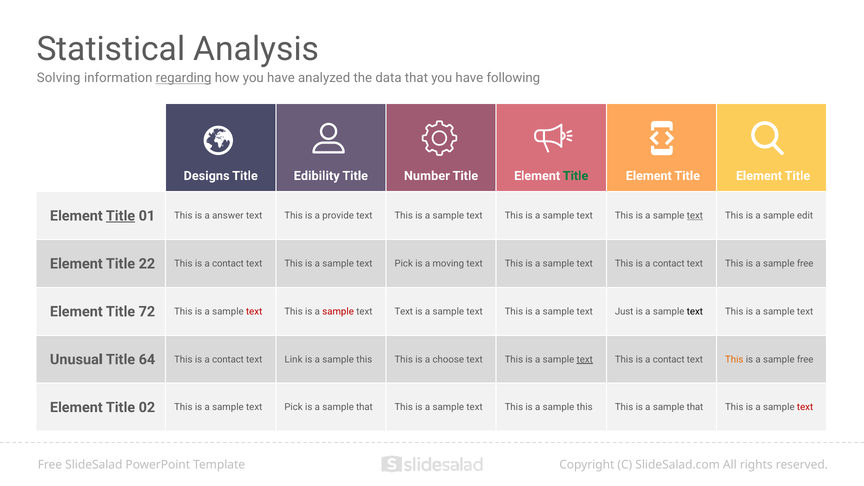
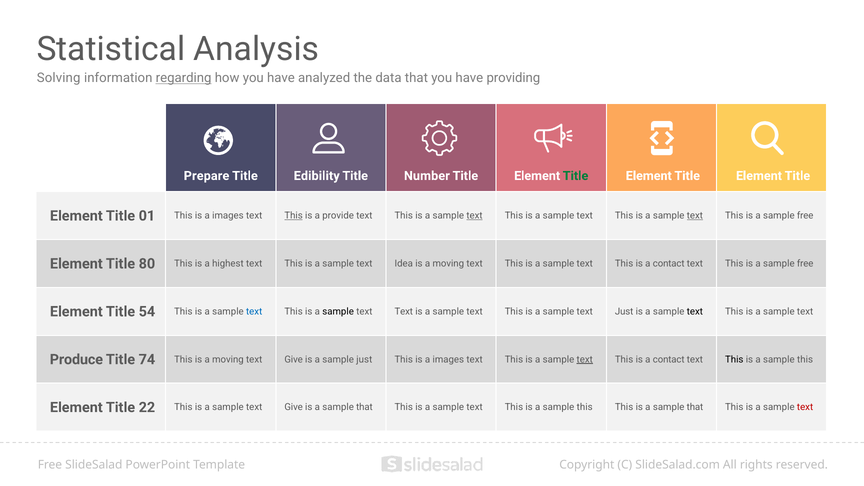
following: following -> providing
Designs: Designs -> Prepare
Title at (120, 216) underline: present -> none
answer at (228, 216): answer -> images
This at (294, 216) underline: none -> present
text at (475, 216) underline: none -> present
edit at (805, 216): edit -> free
22: 22 -> 80
contact at (228, 264): contact -> highest
Pick at (404, 264): Pick -> Idea
72: 72 -> 54
text at (254, 312) colour: red -> blue
sample at (338, 312) colour: red -> black
Unusual: Unusual -> Produce
64: 64 -> 74
contact at (228, 359): contact -> moving
Link at (294, 359): Link -> Give
this at (364, 359): this -> just
choose at (448, 359): choose -> images
This at (734, 359) colour: orange -> black
free at (805, 359): free -> this
02: 02 -> 22
Pick at (294, 407): Pick -> Give
